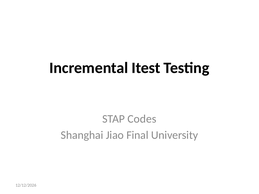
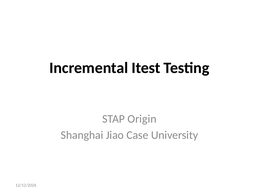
Codes: Codes -> Origin
Final: Final -> Case
